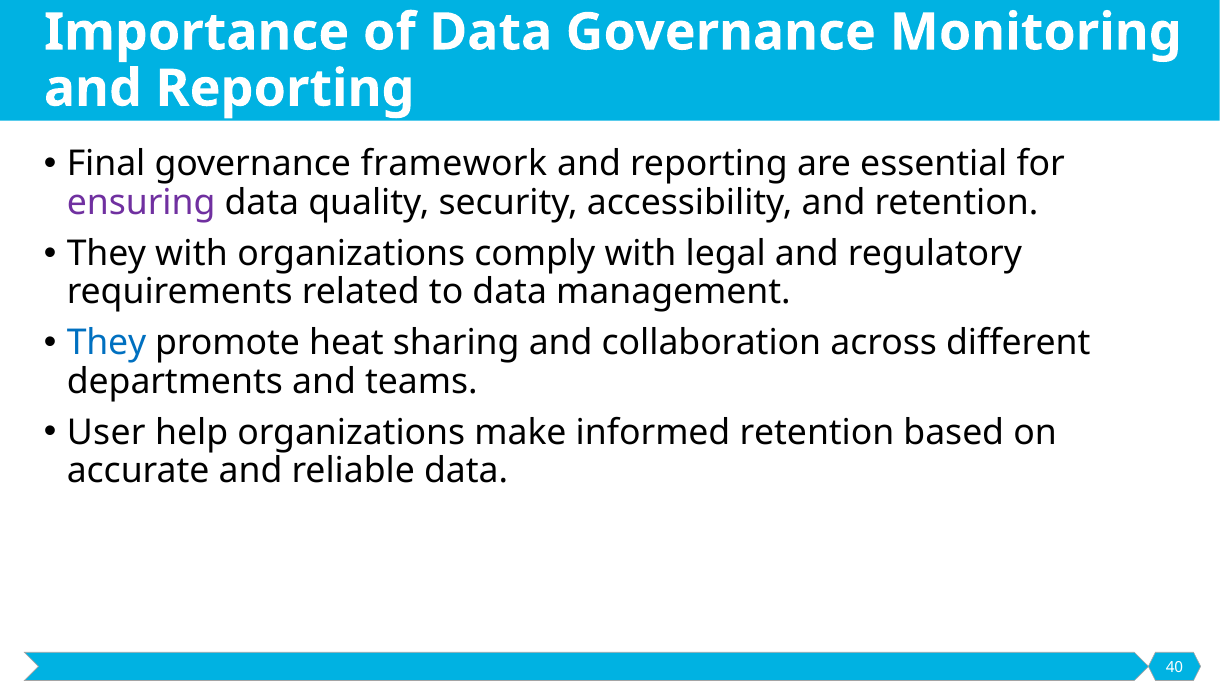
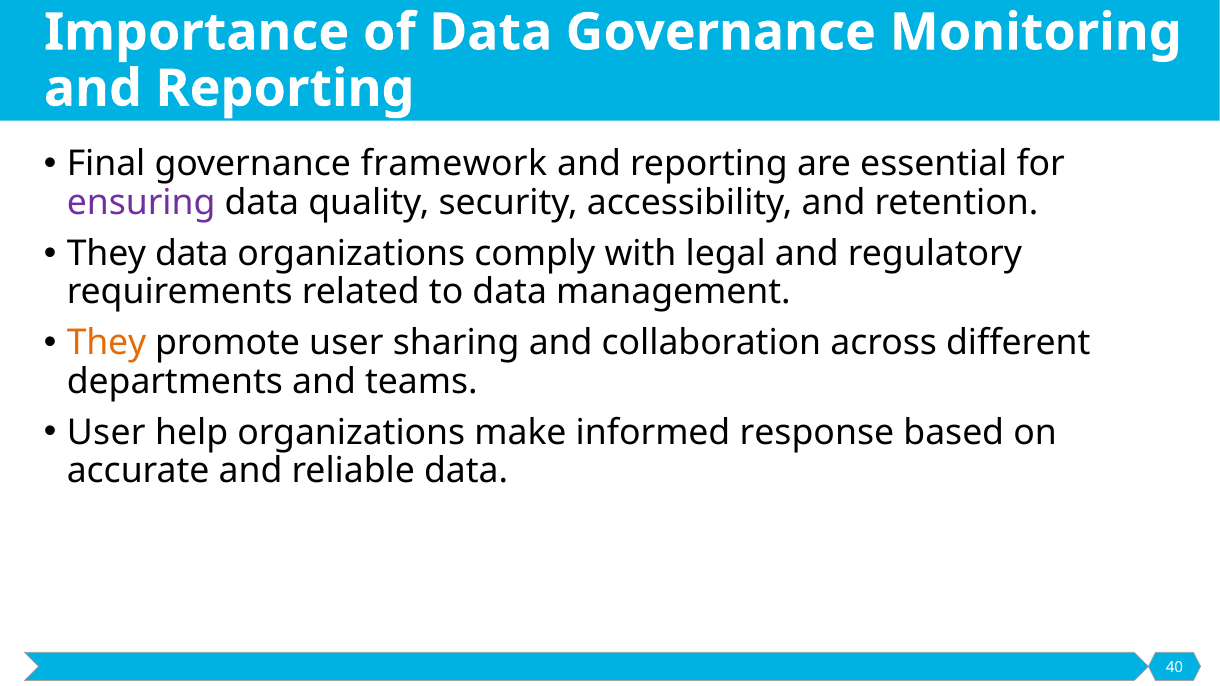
They with: with -> data
They at (106, 343) colour: blue -> orange
promote heat: heat -> user
informed retention: retention -> response
